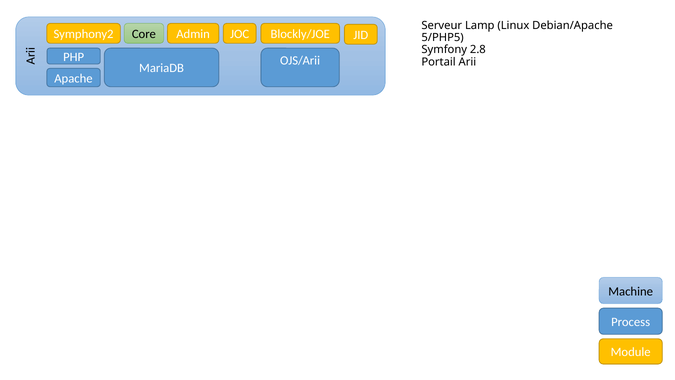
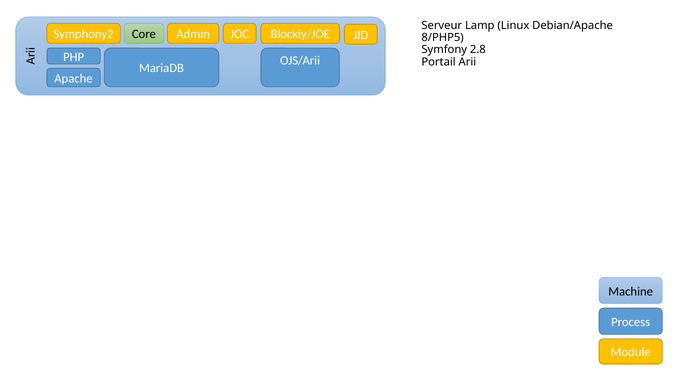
5/PHP5: 5/PHP5 -> 8/PHP5
